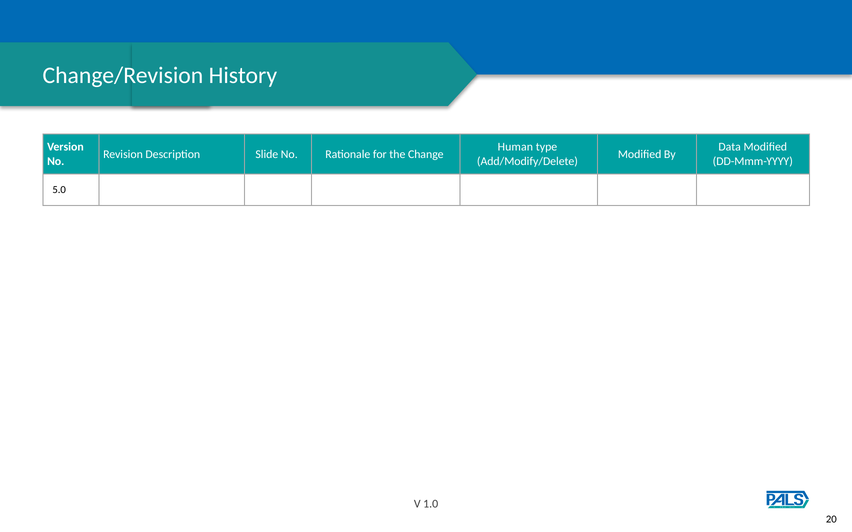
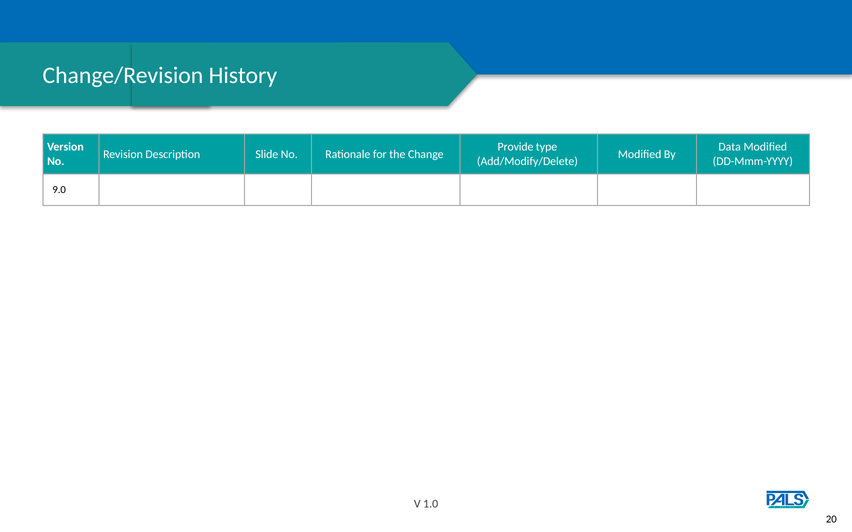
Human: Human -> Provide
5.0: 5.0 -> 9.0
